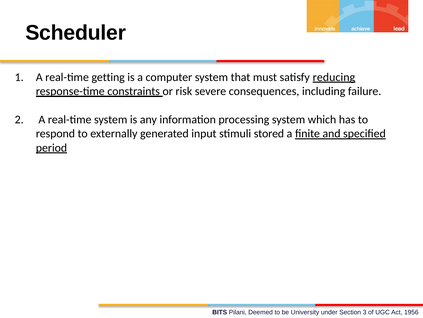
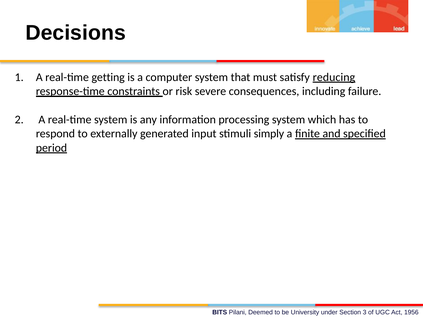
Scheduler: Scheduler -> Decisions
stored: stored -> simply
